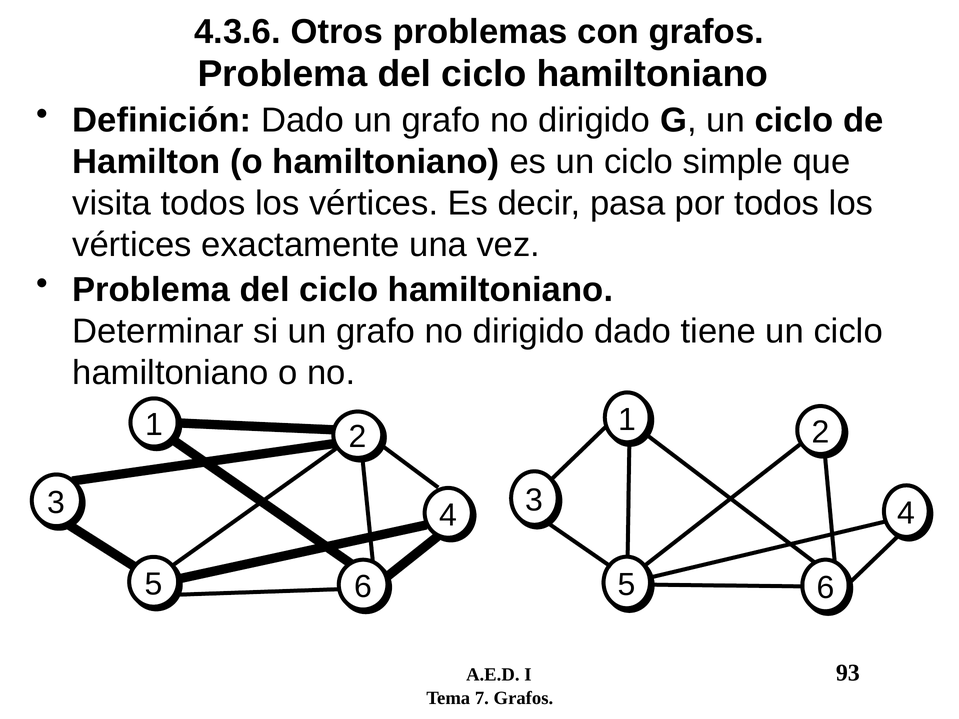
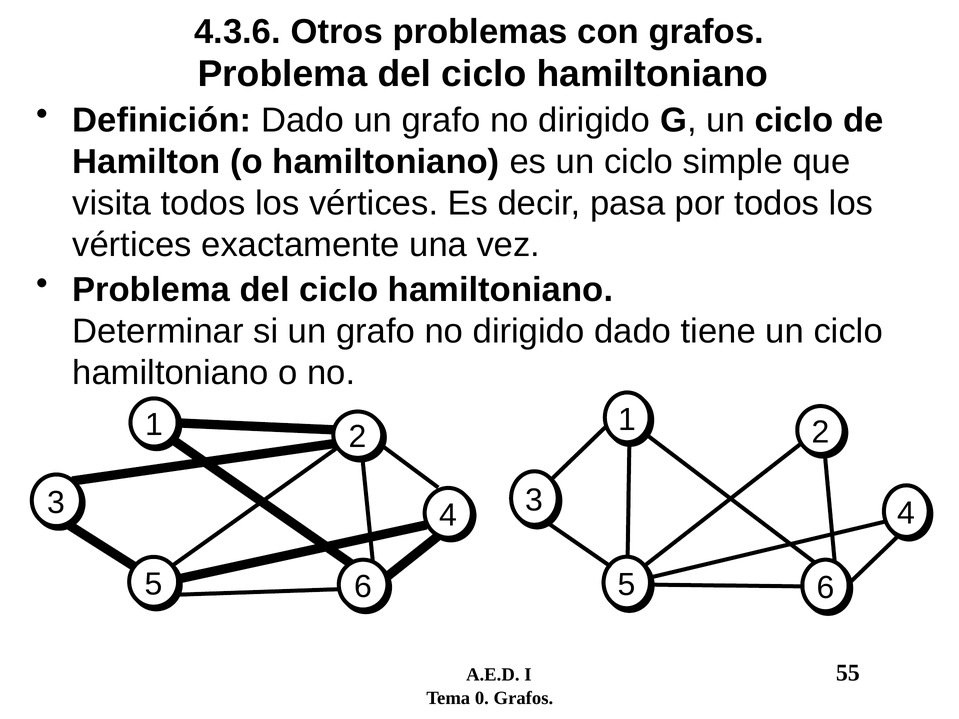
93: 93 -> 55
7: 7 -> 0
